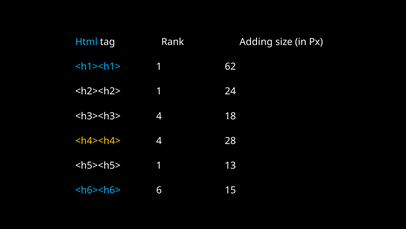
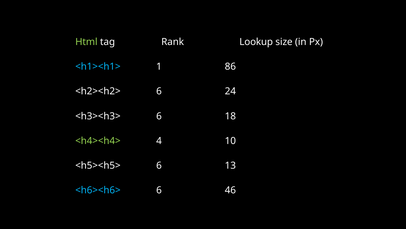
Html colour: light blue -> light green
Adding: Adding -> Lookup
62: 62 -> 86
<h2><h2> 1: 1 -> 6
<h3><h3> 4: 4 -> 6
<h4><h4> colour: yellow -> light green
28: 28 -> 10
<h5><h5> 1: 1 -> 6
15: 15 -> 46
